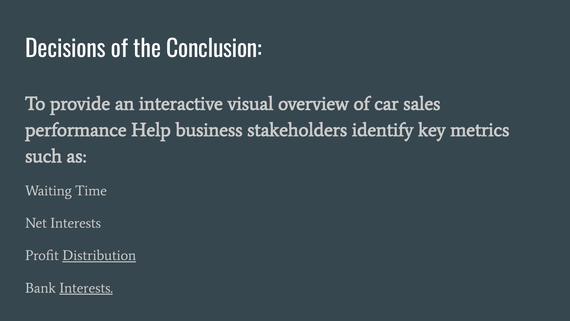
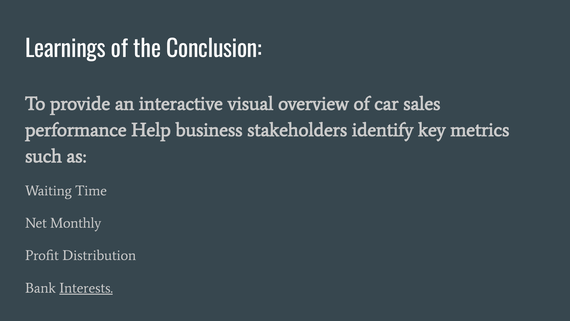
Decisions: Decisions -> Learnings
Net Interests: Interests -> Monthly
Distribution underline: present -> none
